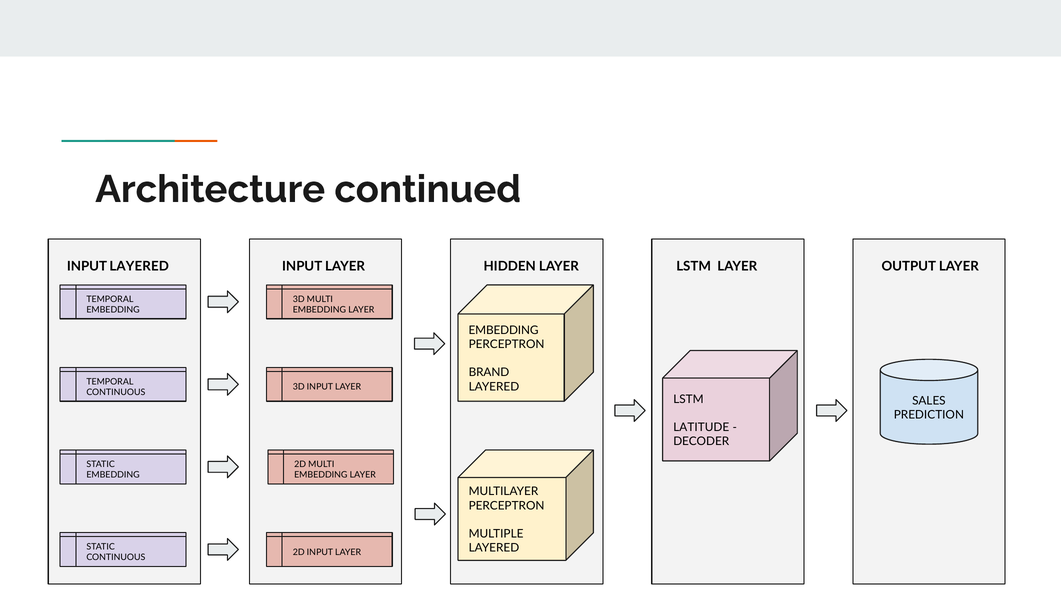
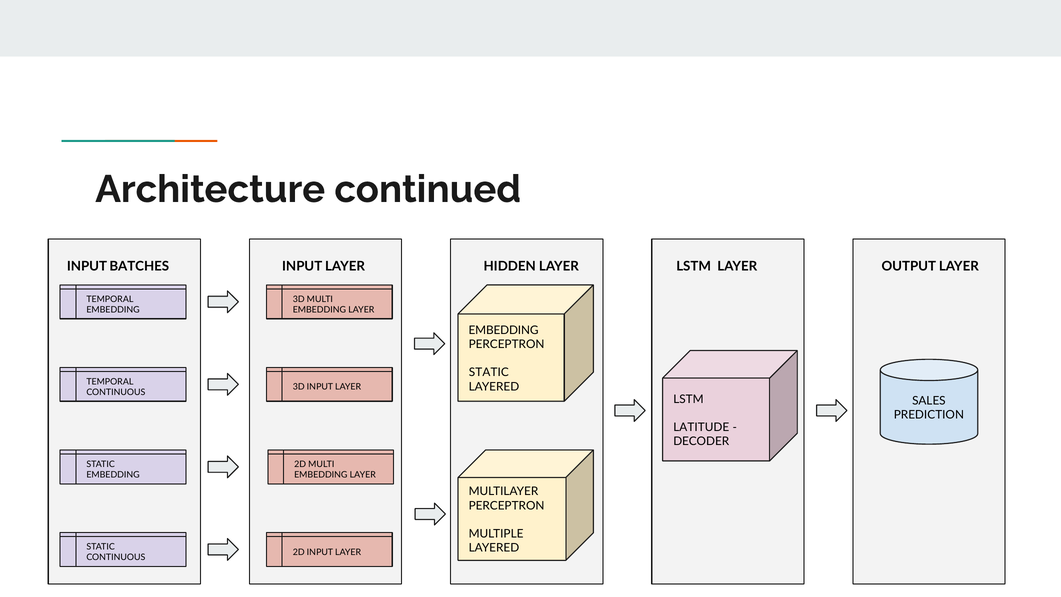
INPUT LAYERED: LAYERED -> BATCHES
BRAND at (489, 372): BRAND -> STATIC
